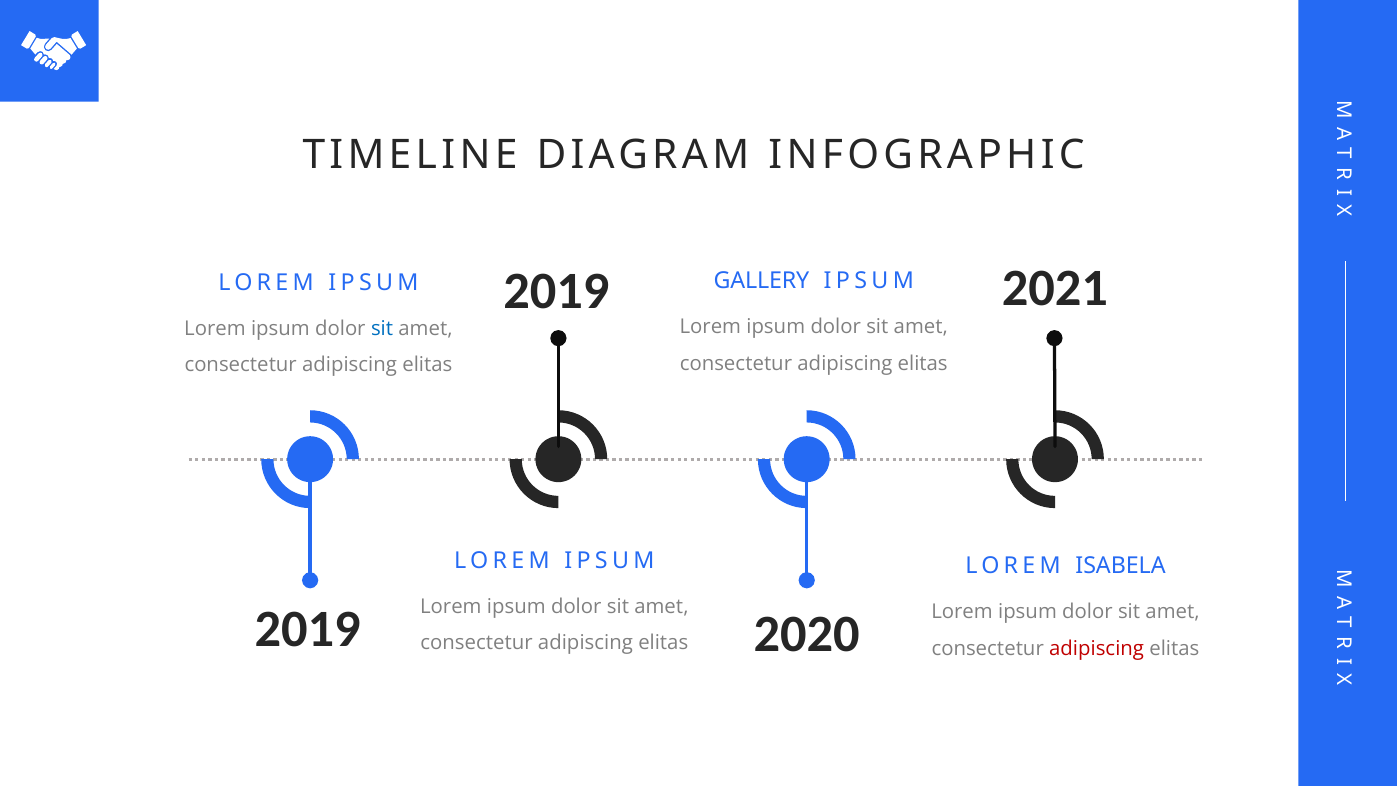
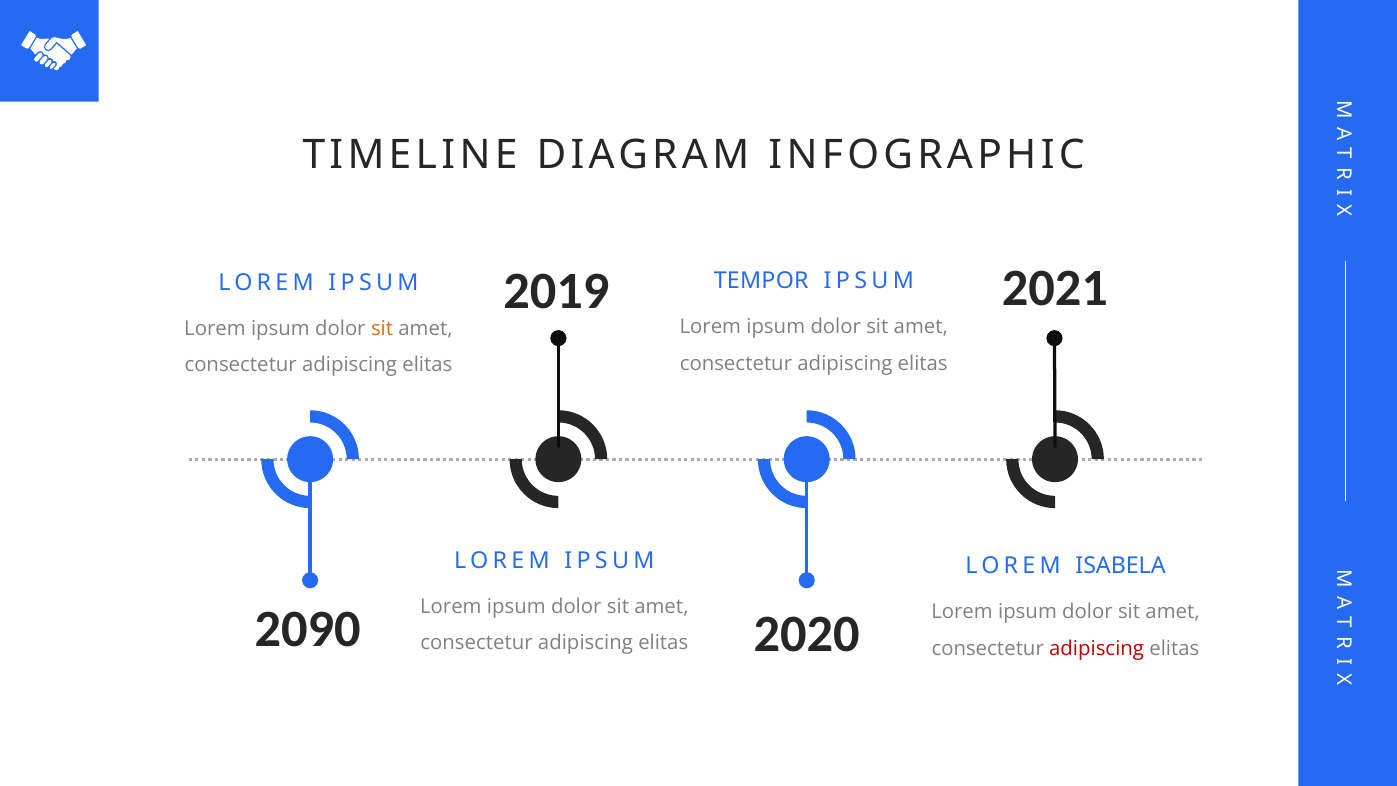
GALLERY: GALLERY -> TEMPOR
sit at (382, 328) colour: blue -> orange
2019 at (308, 629): 2019 -> 2090
